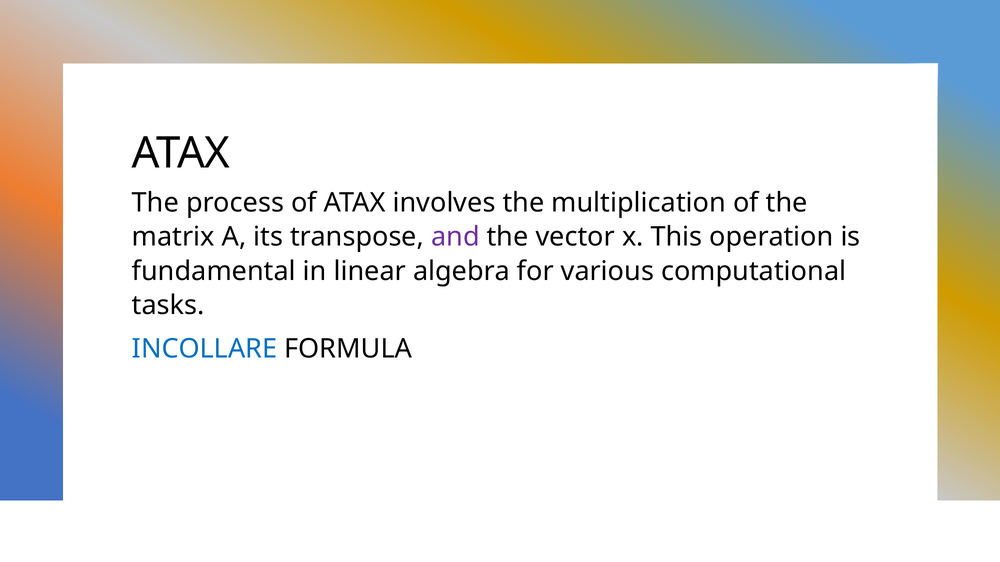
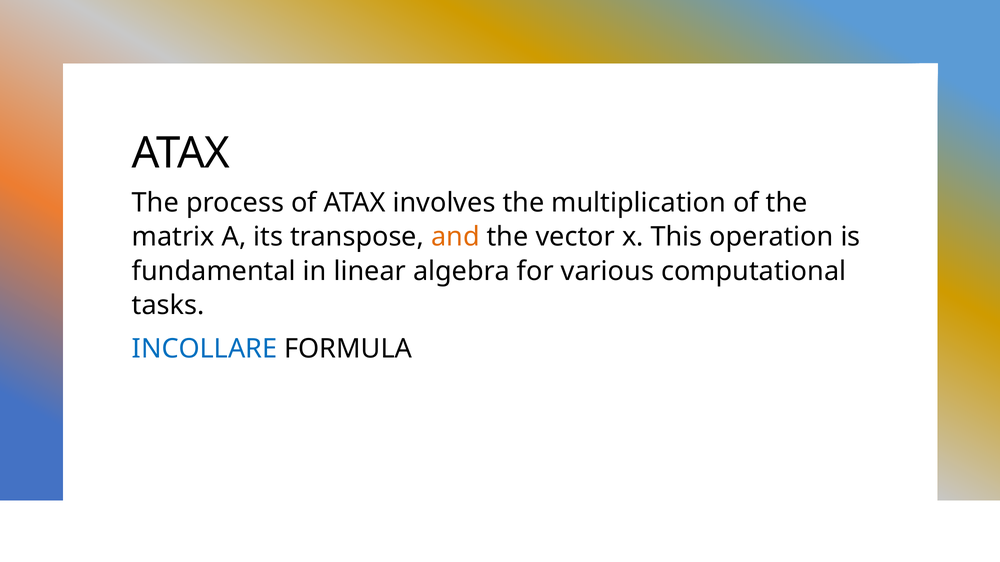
and colour: purple -> orange
